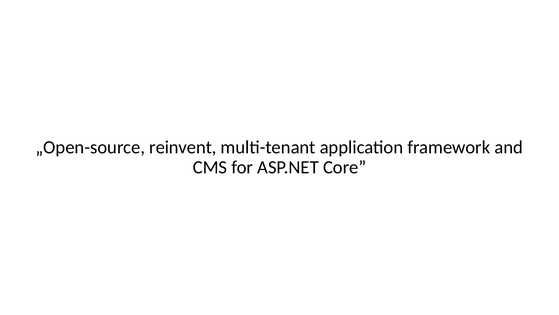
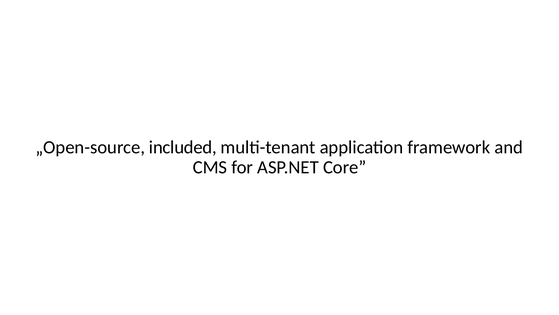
reinvent: reinvent -> included
